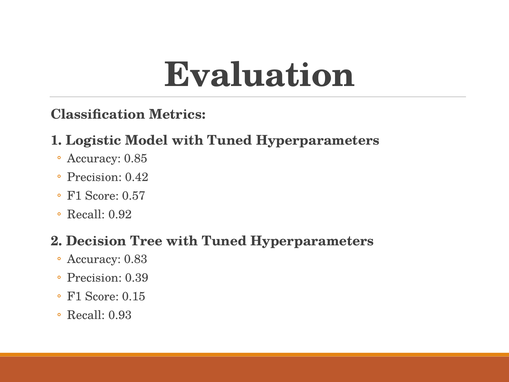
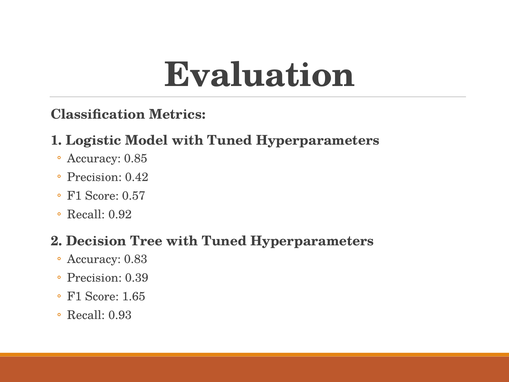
0.15: 0.15 -> 1.65
